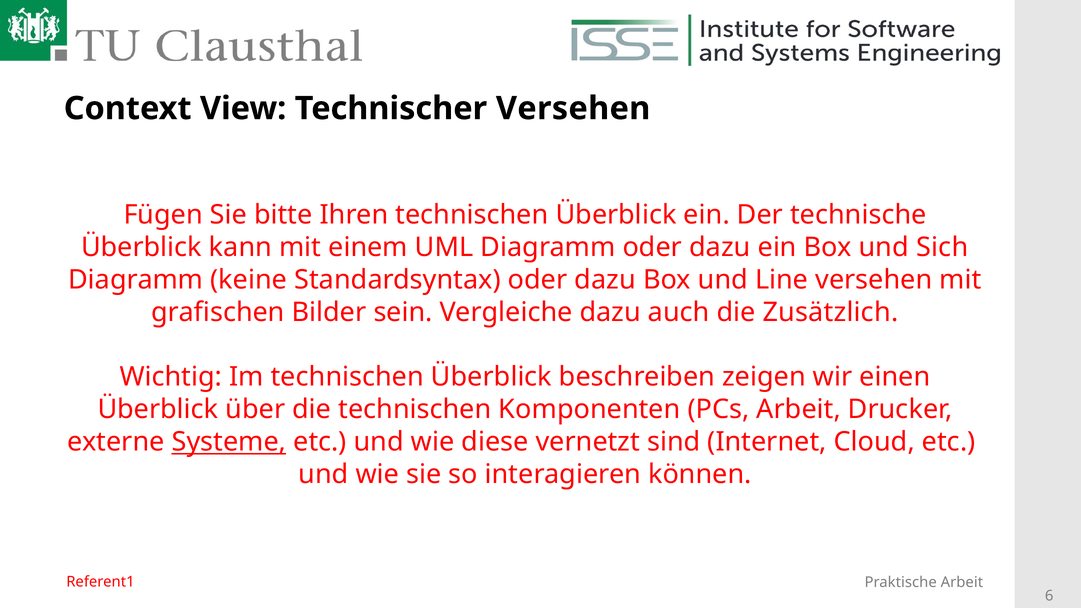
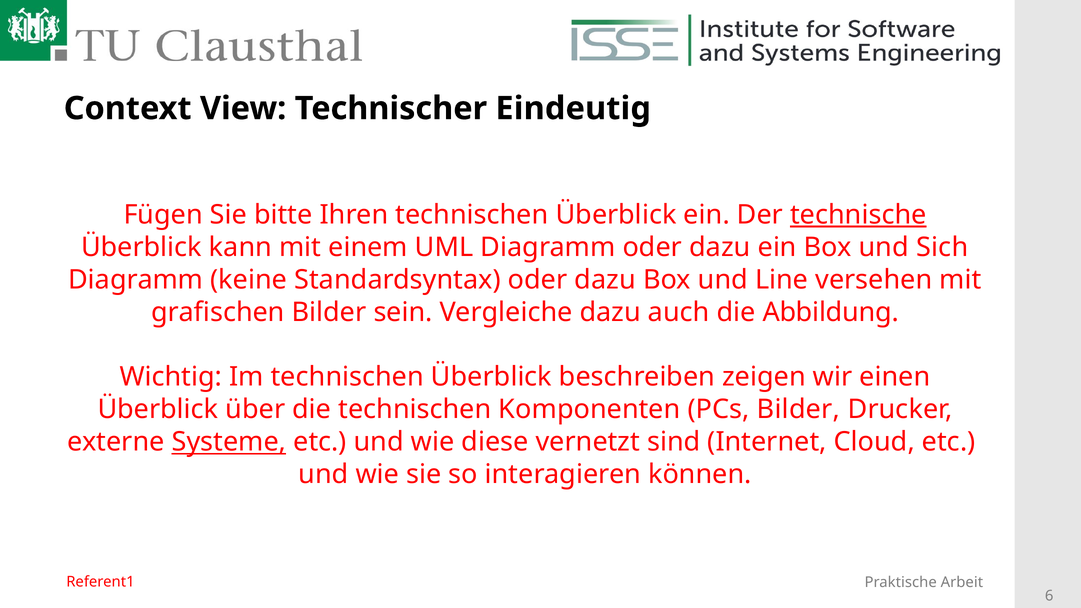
Technischer Versehen: Versehen -> Eindeutig
technische underline: none -> present
Zusätzlich: Zusätzlich -> Abbildung
PCs Arbeit: Arbeit -> Bilder
